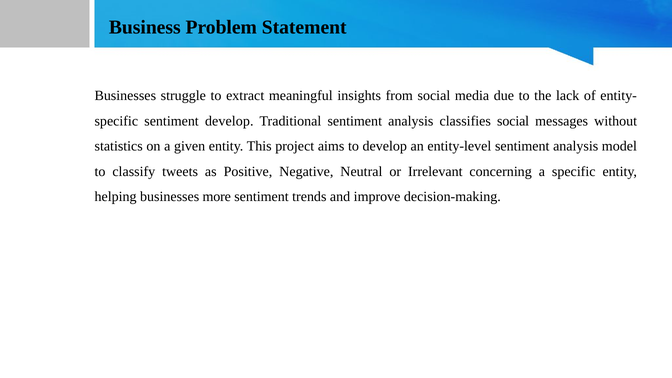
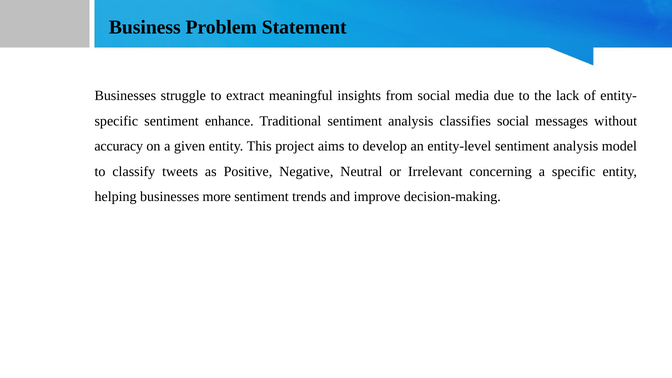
sentiment develop: develop -> enhance
statistics: statistics -> accuracy
